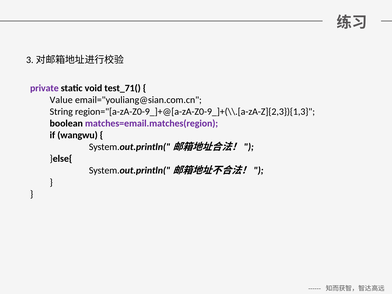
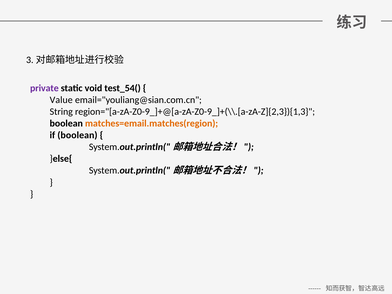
test_71(: test_71( -> test_54(
matches=email.matches(region colour: purple -> orange
if wangwu: wangwu -> boolean
